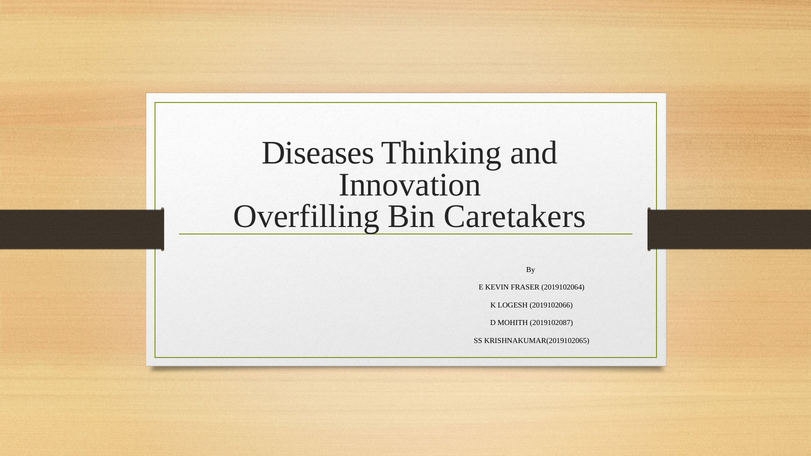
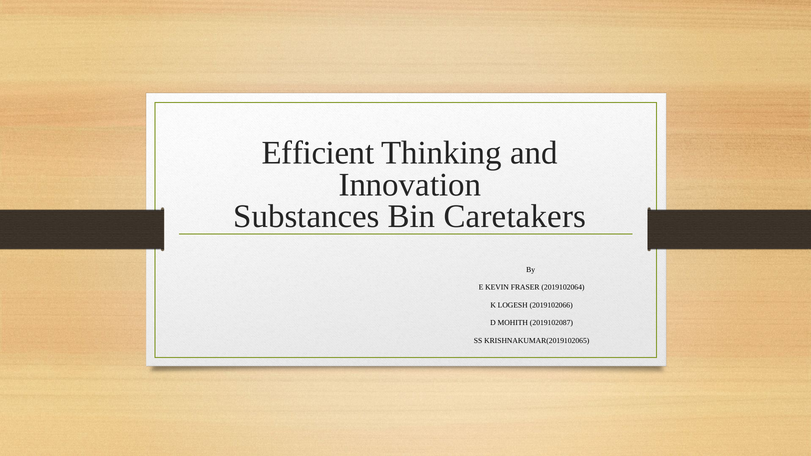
Diseases: Diseases -> Efficient
Overfilling: Overfilling -> Substances
